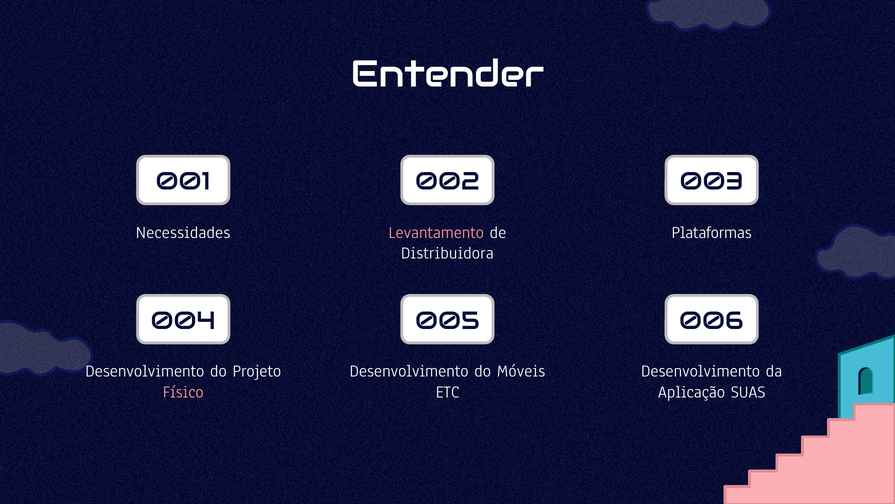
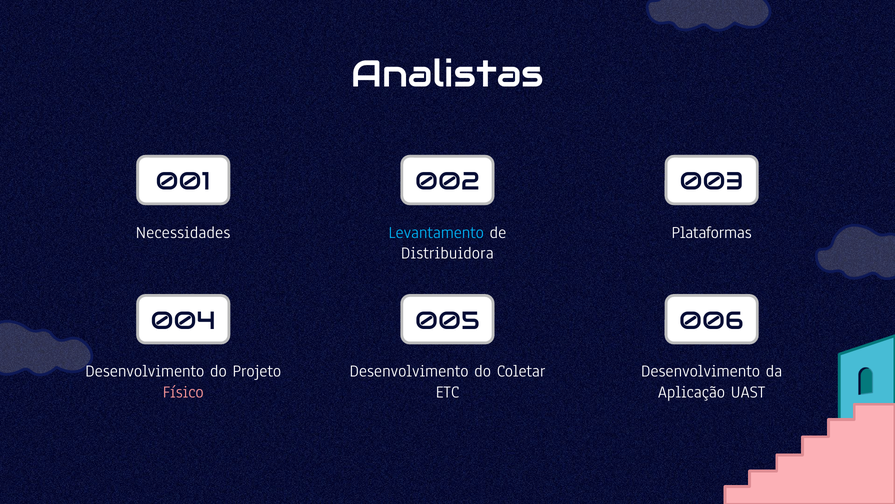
Entender: Entender -> Analistas
Levantamento colour: pink -> light blue
Móveis: Móveis -> Coletar
SUAS: SUAS -> UAST
